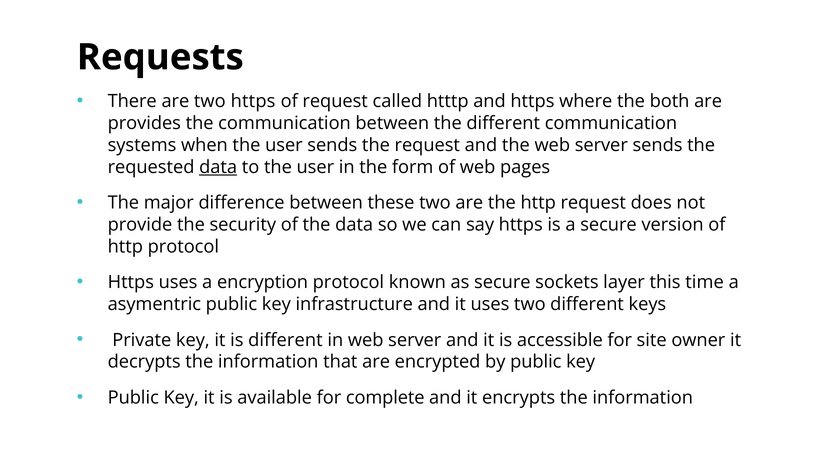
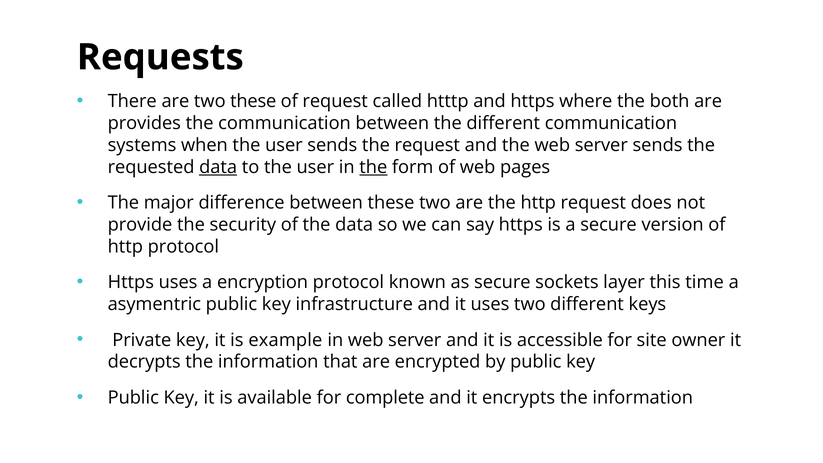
two https: https -> these
the at (373, 167) underline: none -> present
is different: different -> example
